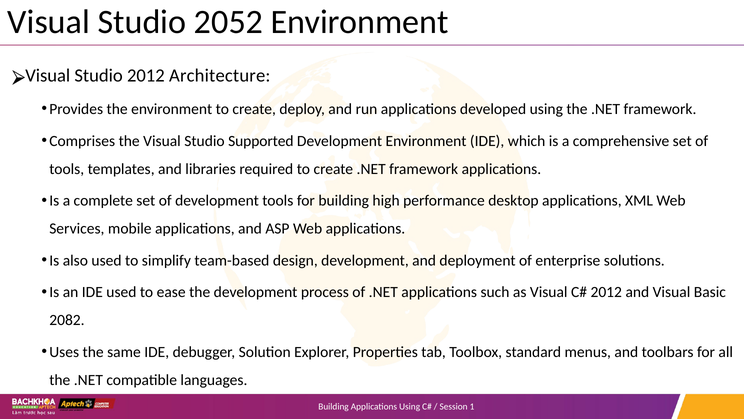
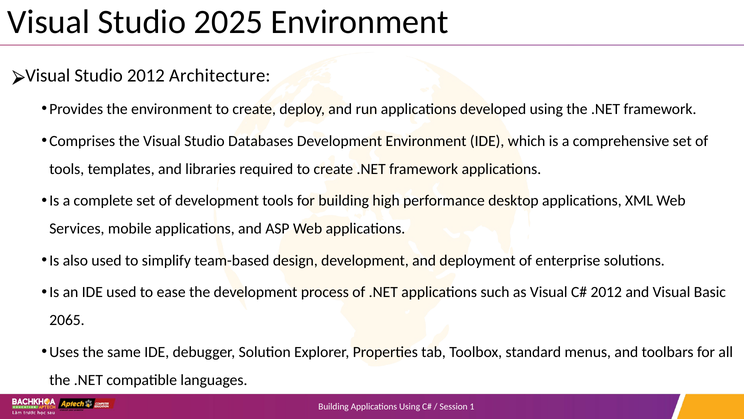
2052: 2052 -> 2025
Supported: Supported -> Databases
2082: 2082 -> 2065
